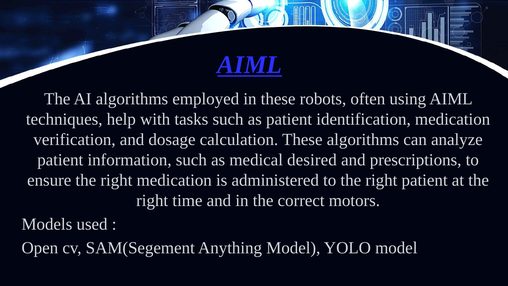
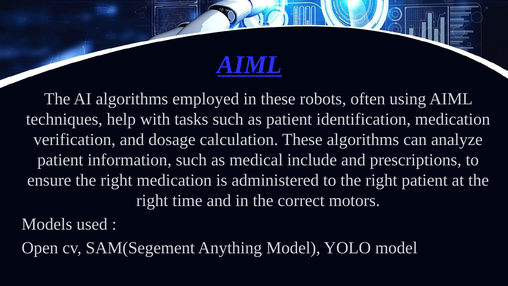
desired: desired -> include
